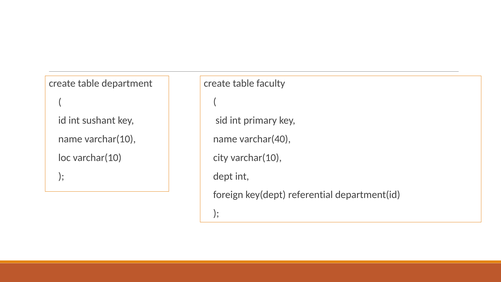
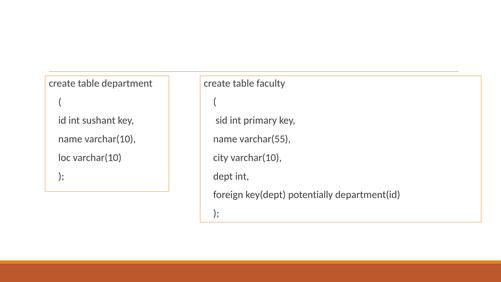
varchar(40: varchar(40 -> varchar(55
referential: referential -> potentially
